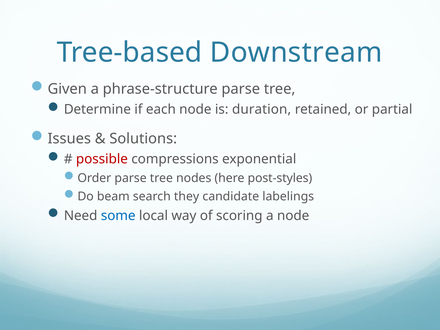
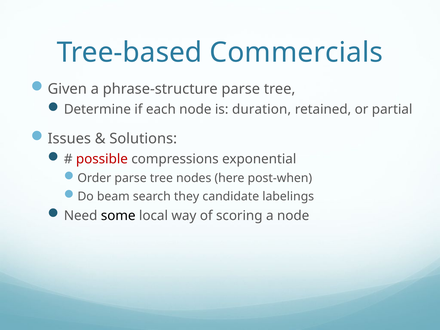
Downstream: Downstream -> Commercials
post-styles: post-styles -> post-when
some colour: blue -> black
